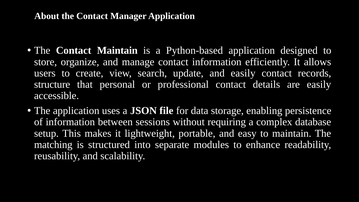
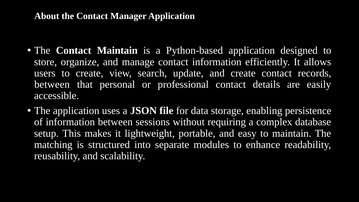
and easily: easily -> create
structure at (52, 84): structure -> between
